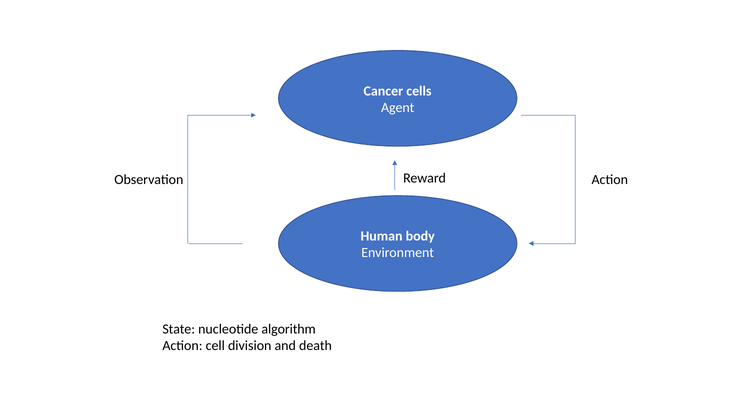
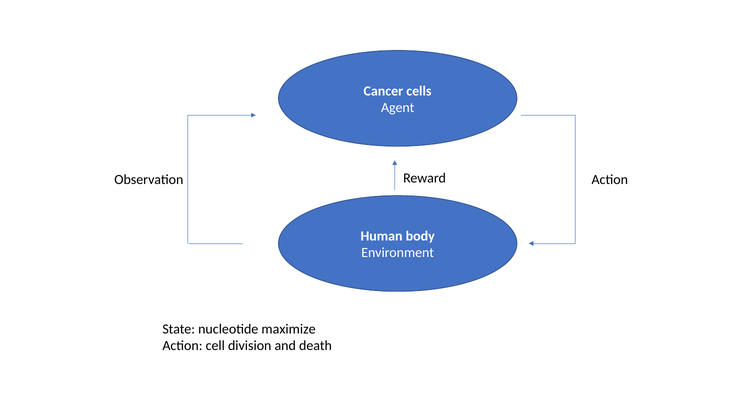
algorithm: algorithm -> maximize
